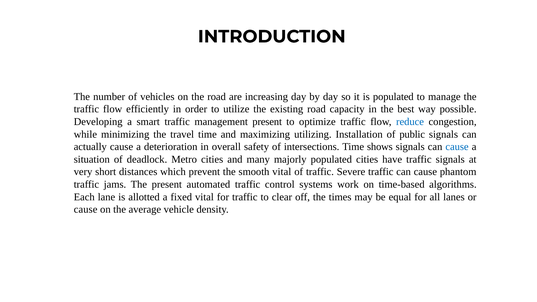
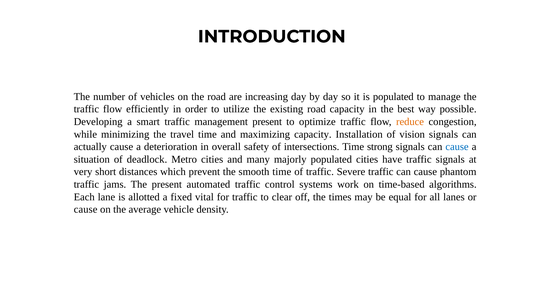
reduce colour: blue -> orange
maximizing utilizing: utilizing -> capacity
public: public -> vision
shows: shows -> strong
smooth vital: vital -> time
